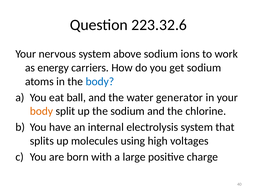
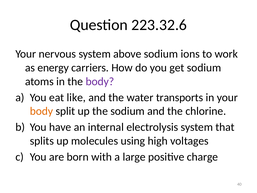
body at (100, 81) colour: blue -> purple
ball: ball -> like
generator: generator -> transports
